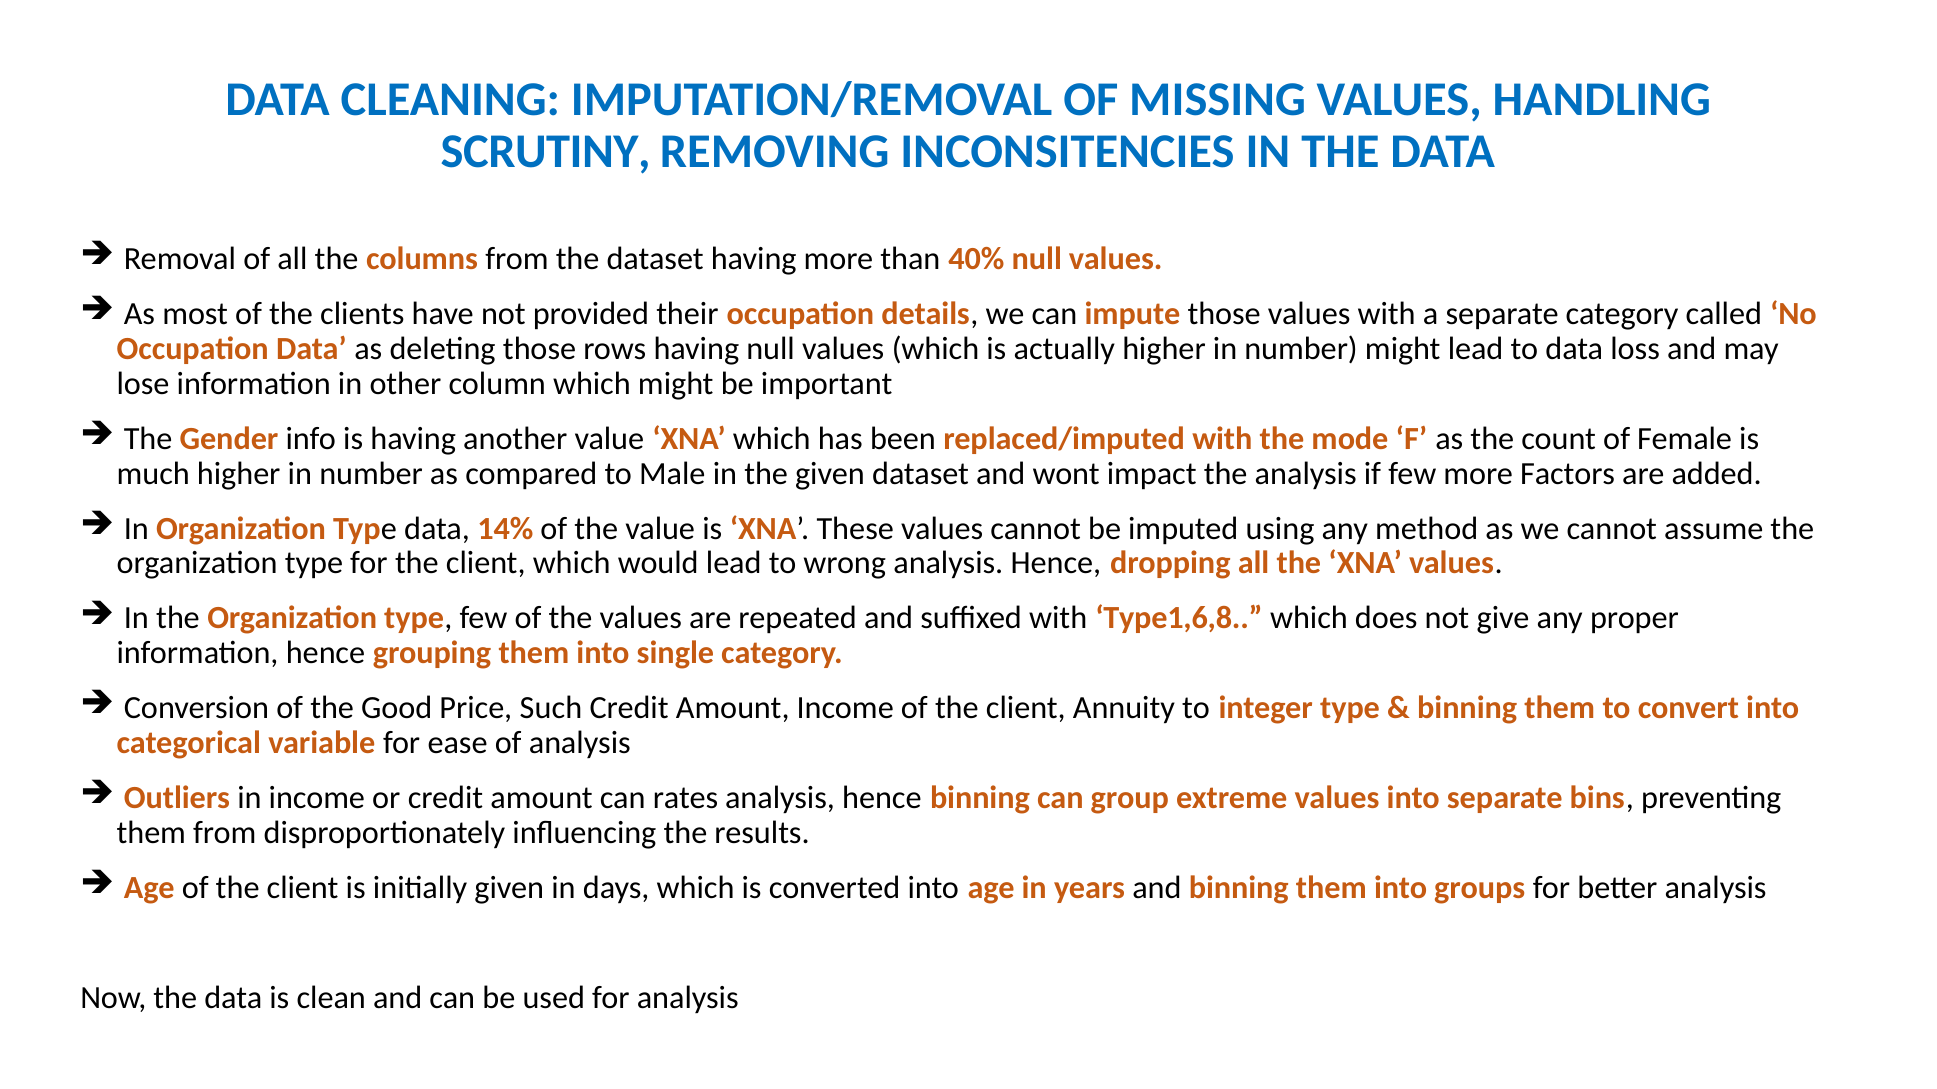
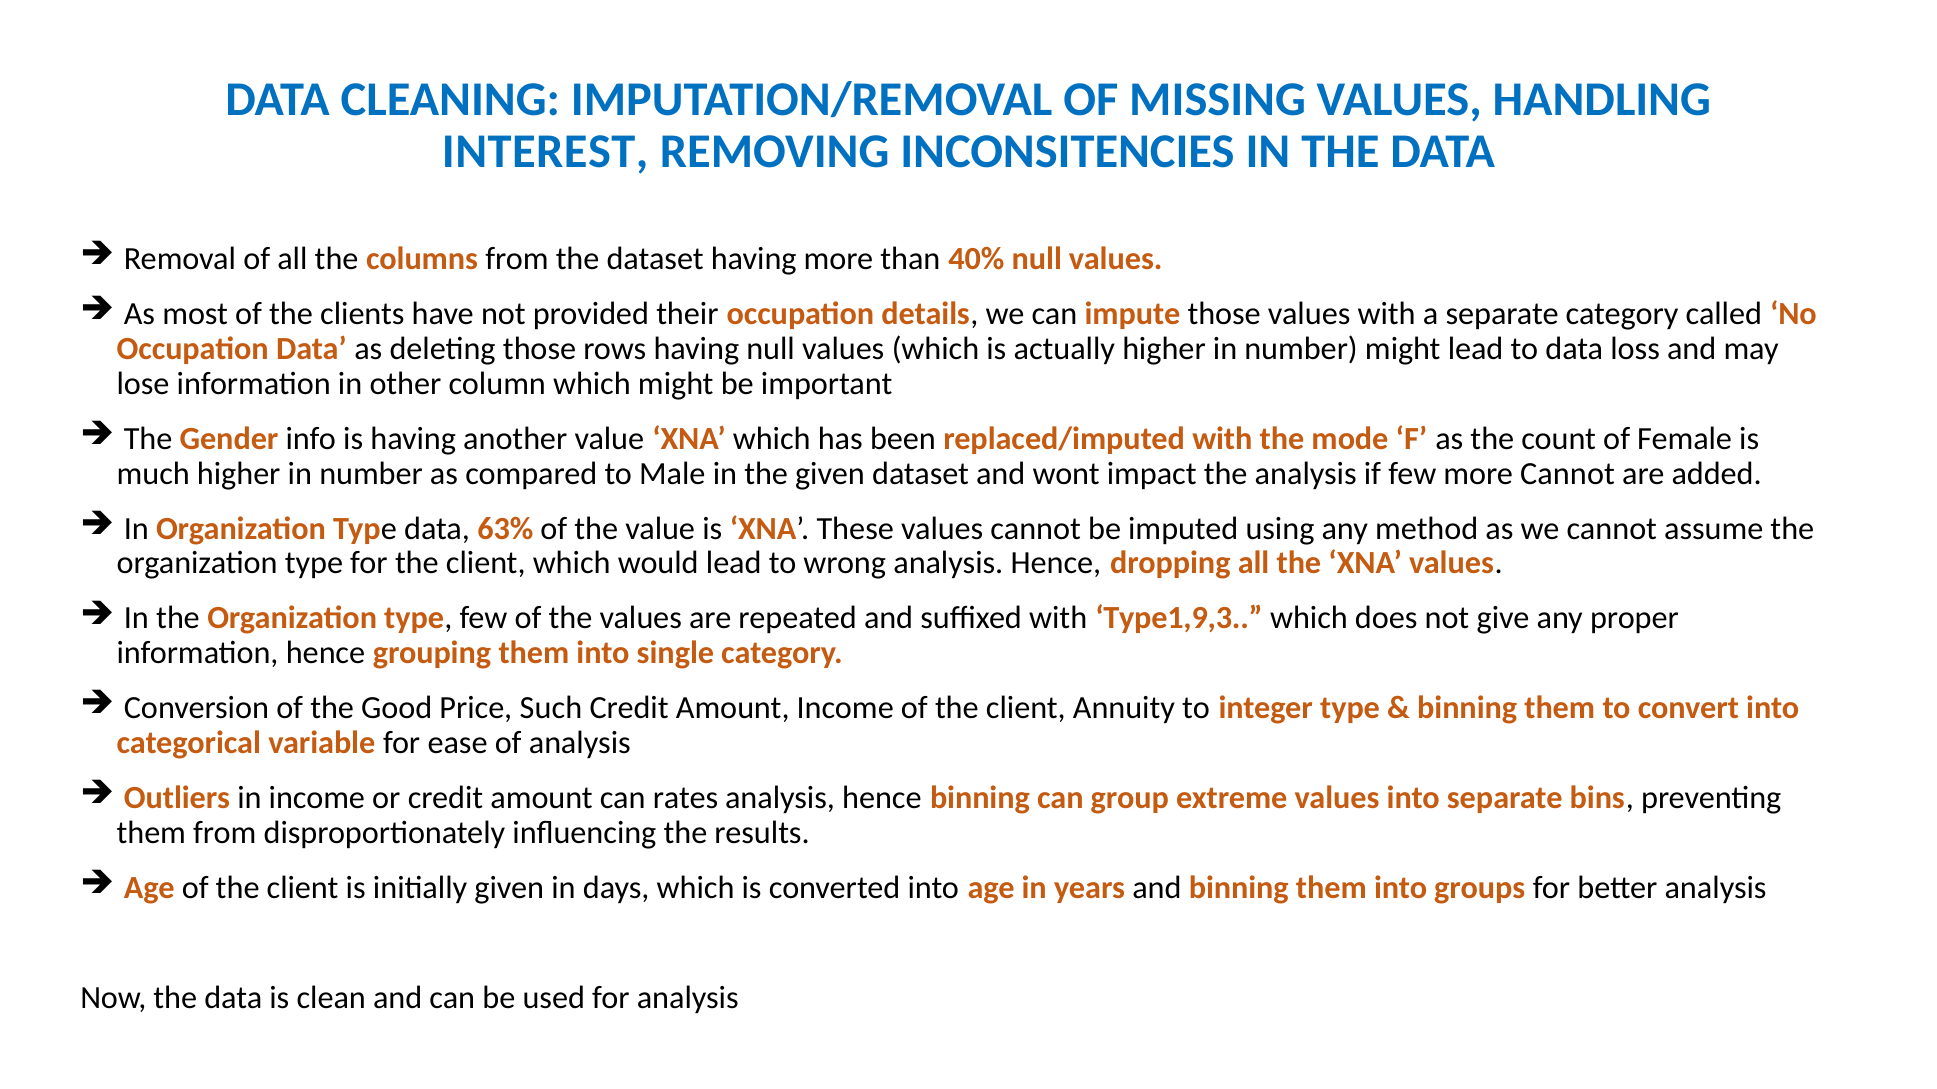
SCRUTINY: SCRUTINY -> INTEREST
more Factors: Factors -> Cannot
14%: 14% -> 63%
Type1,6,8: Type1,6,8 -> Type1,9,3
